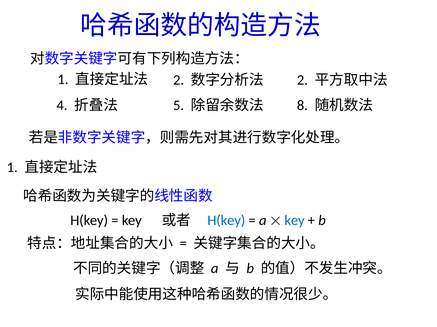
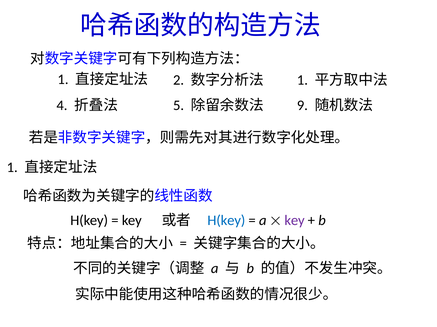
2 at (302, 80): 2 -> 1
8: 8 -> 9
key at (295, 221) colour: blue -> purple
